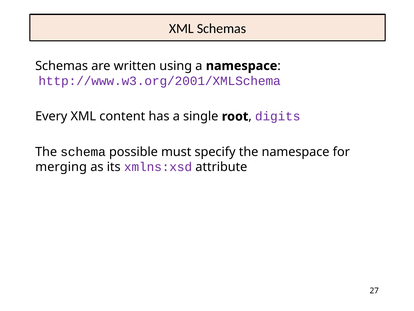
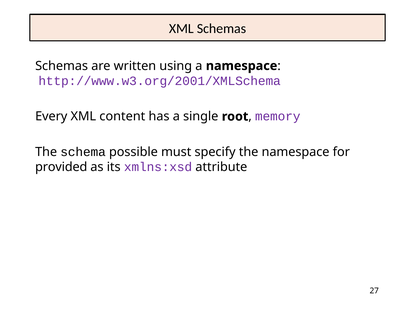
digits: digits -> memory
merging: merging -> provided
